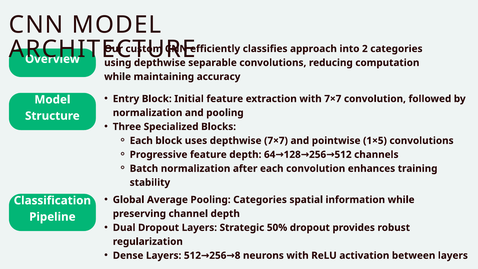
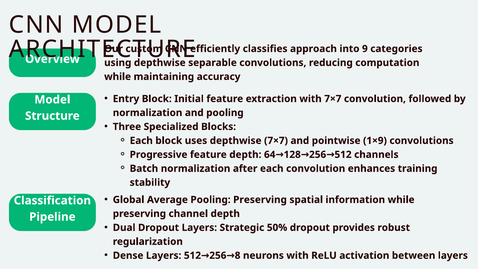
2: 2 -> 9
1×5: 1×5 -> 1×9
Pooling Categories: Categories -> Preserving
